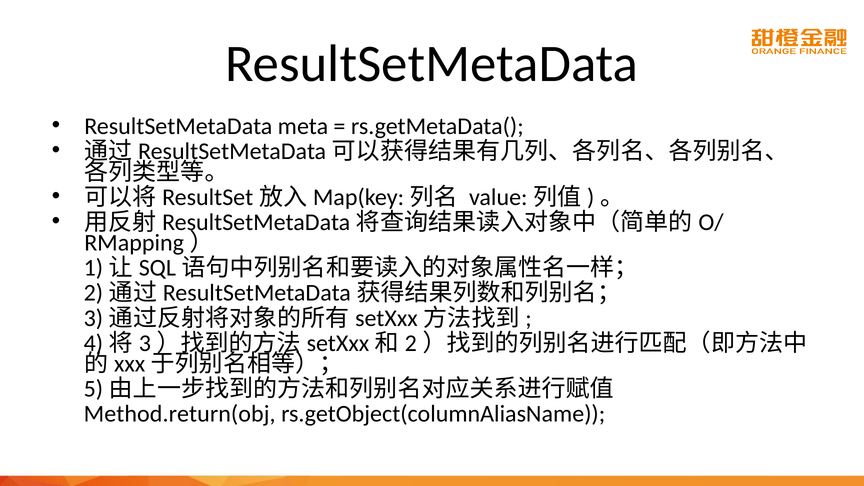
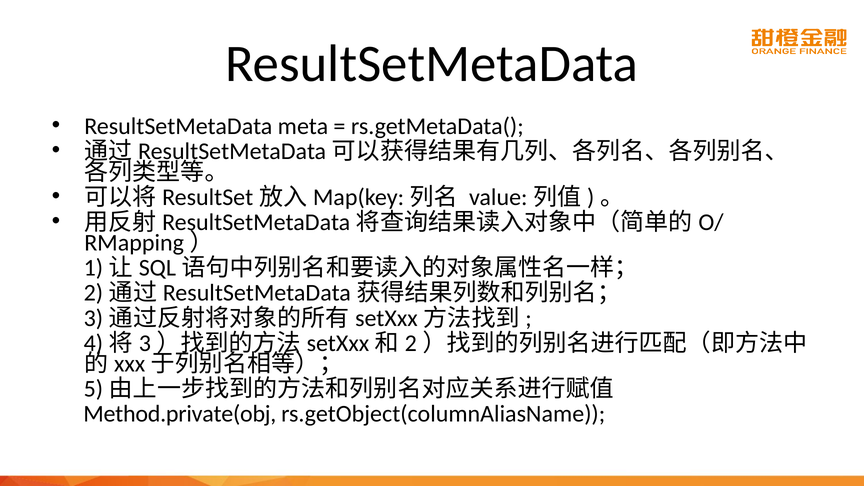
Method.return(obj: Method.return(obj -> Method.private(obj
